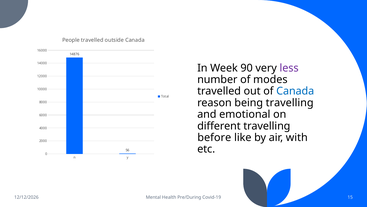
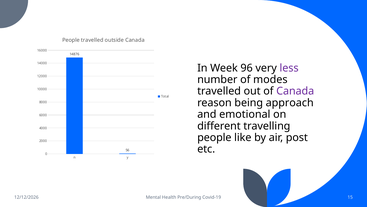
90: 90 -> 96
Canada at (295, 91) colour: blue -> purple
being travelling: travelling -> approach
before at (214, 137): before -> people
with: with -> post
